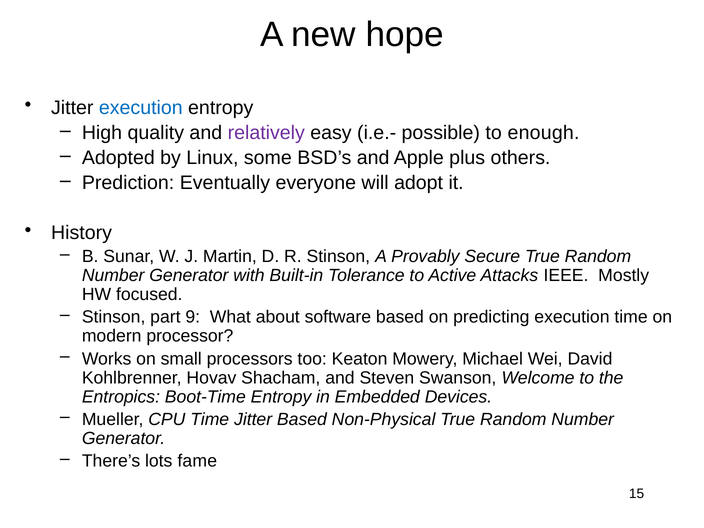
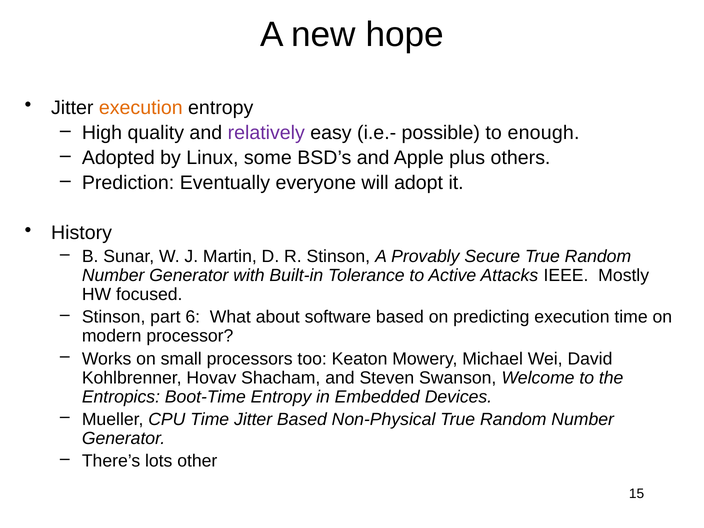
execution at (141, 108) colour: blue -> orange
9: 9 -> 6
fame: fame -> other
